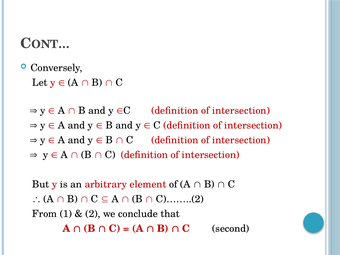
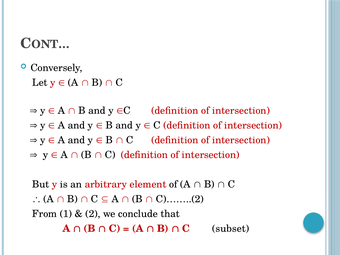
second: second -> subset
